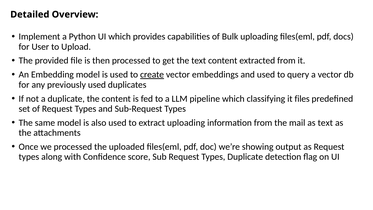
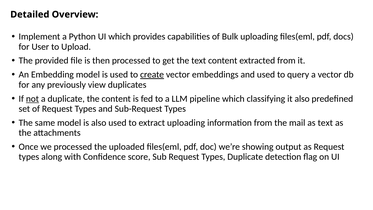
previously used: used -> view
not underline: none -> present
it files: files -> also
